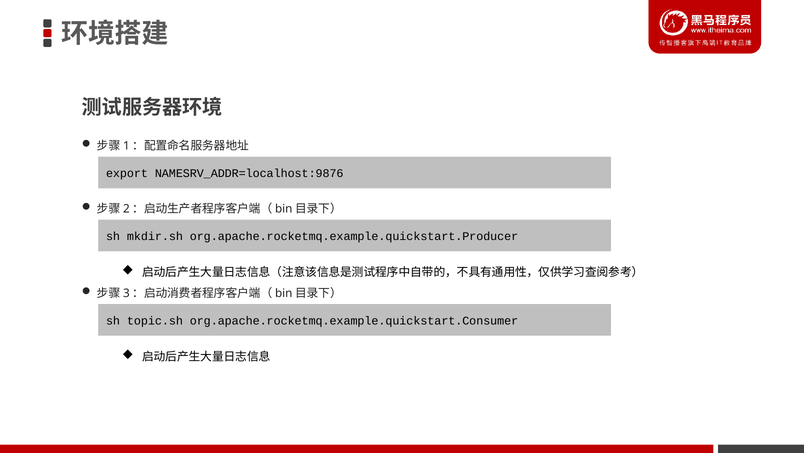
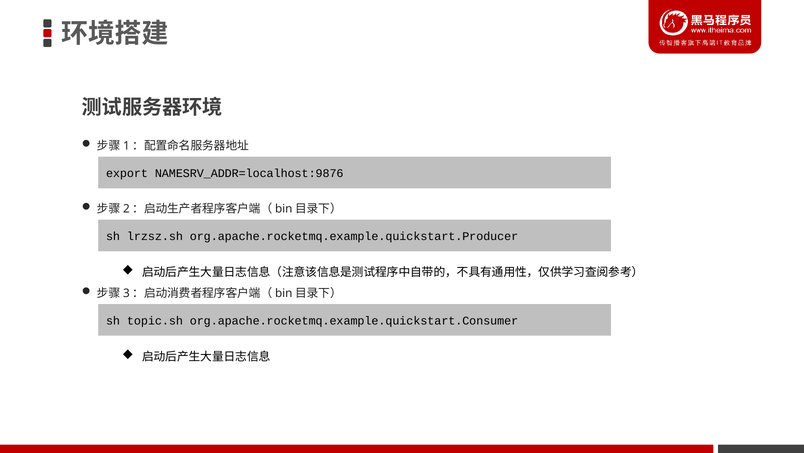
mkdir.sh: mkdir.sh -> lrzsz.sh
